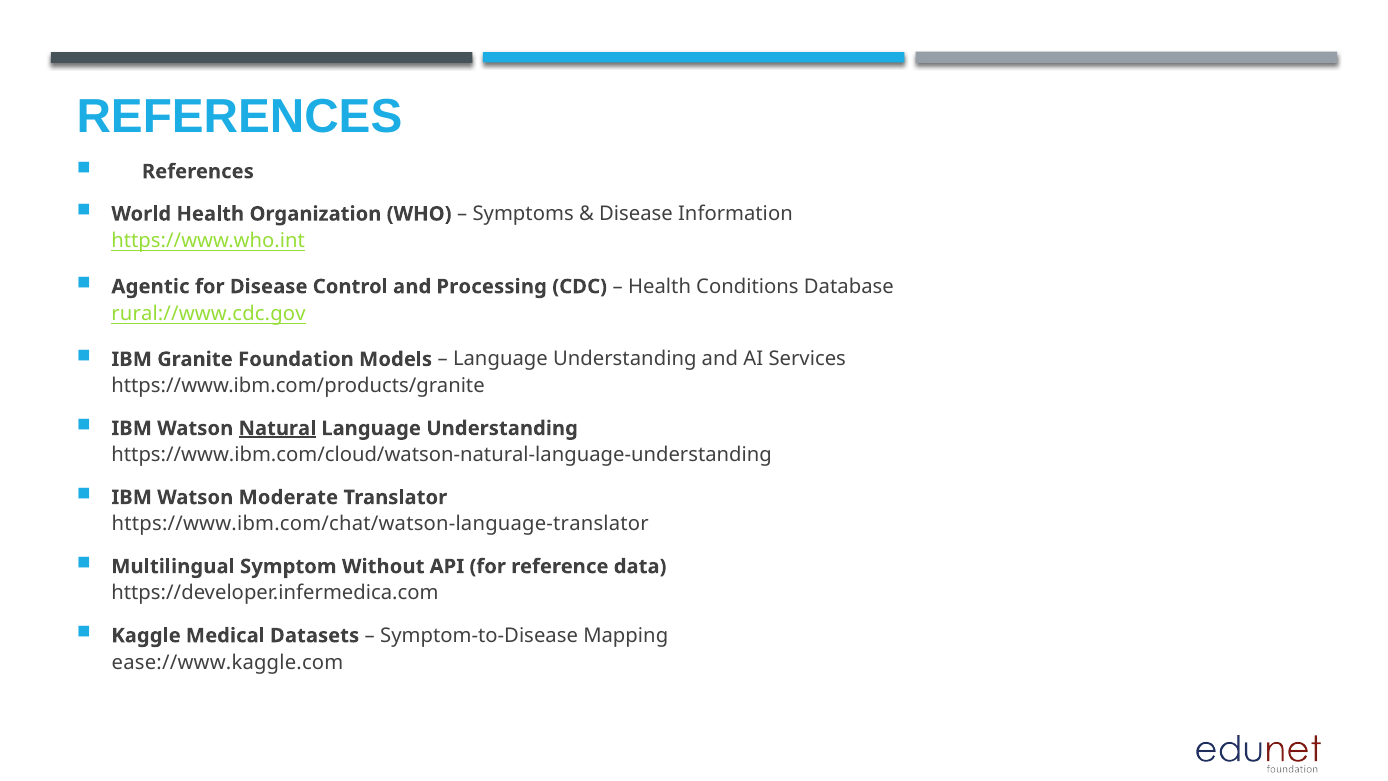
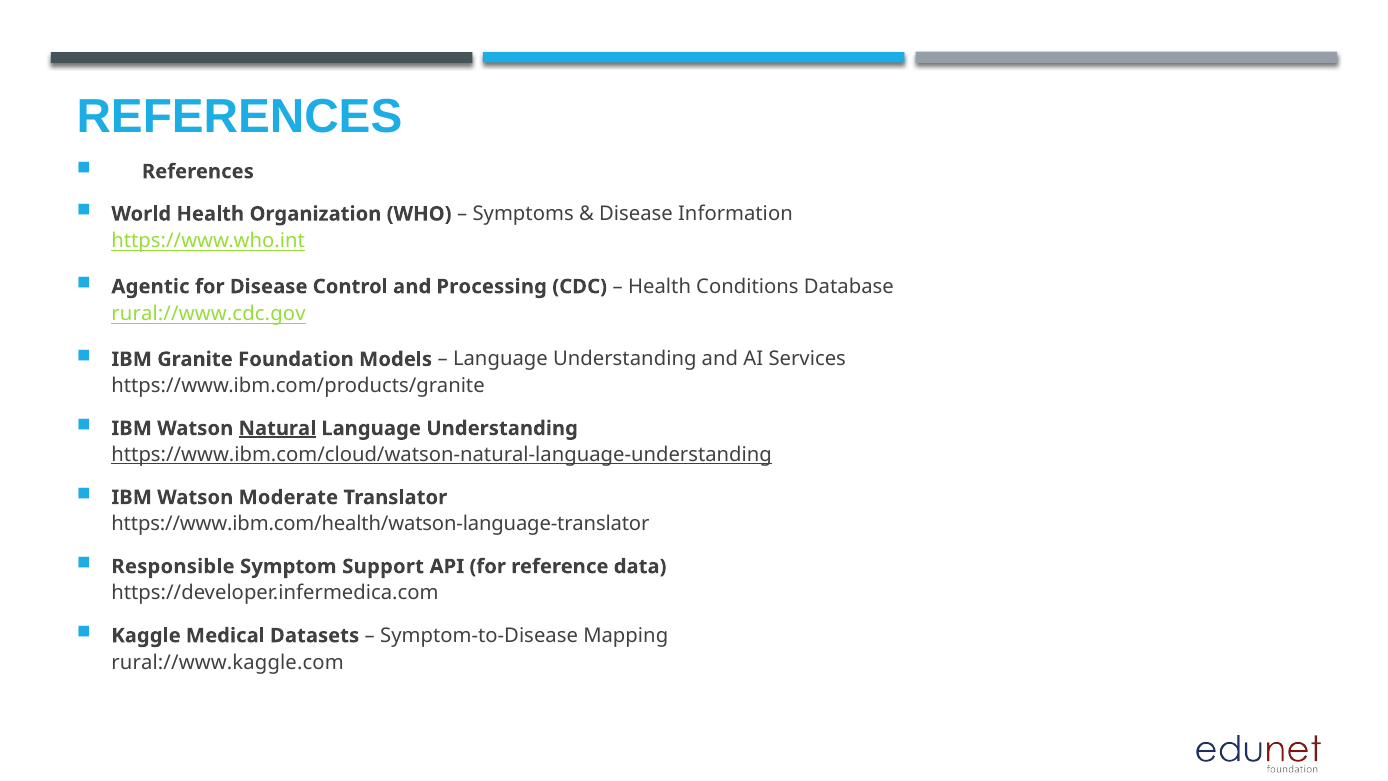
https://www.ibm.com/cloud/watson-natural-language-understanding underline: none -> present
https://www.ibm.com/chat/watson-language-translator: https://www.ibm.com/chat/watson-language-translator -> https://www.ibm.com/health/watson-language-translator
Multilingual: Multilingual -> Responsible
Without: Without -> Support
ease://www.kaggle.com: ease://www.kaggle.com -> rural://www.kaggle.com
